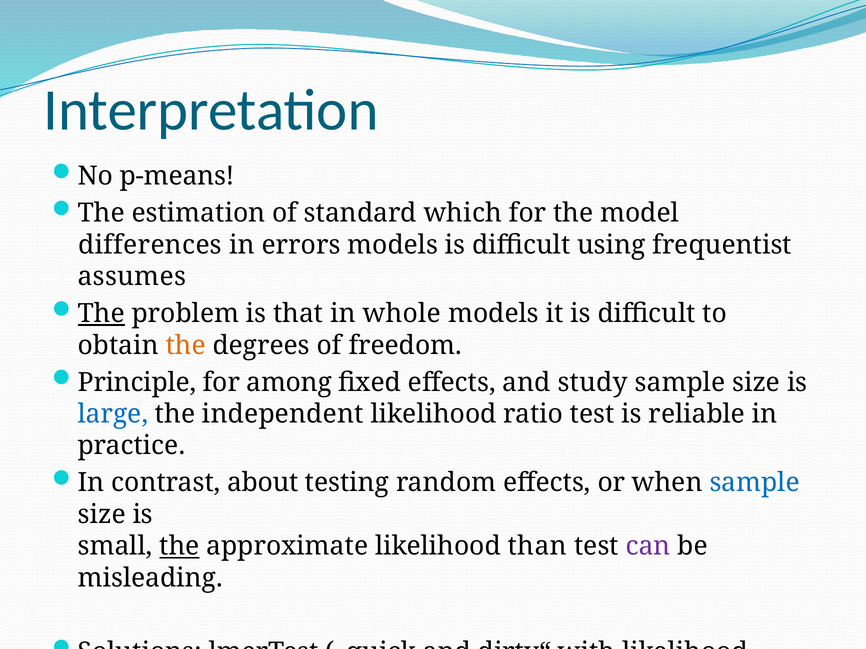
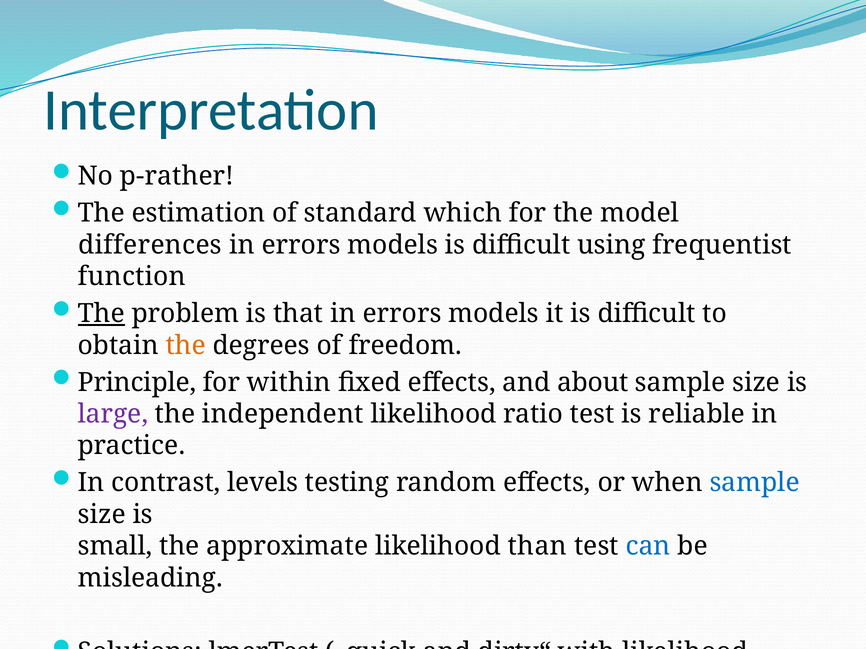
p-means: p-means -> p-rather
assumes: assumes -> function
that in whole: whole -> errors
among: among -> within
study: study -> about
large colour: blue -> purple
about: about -> levels
the at (179, 547) underline: present -> none
can colour: purple -> blue
